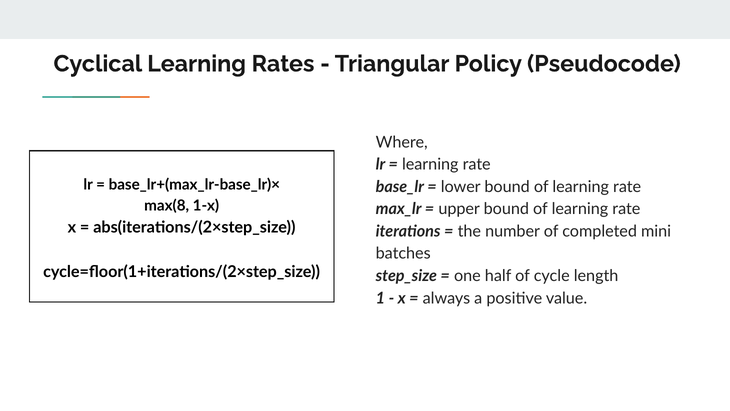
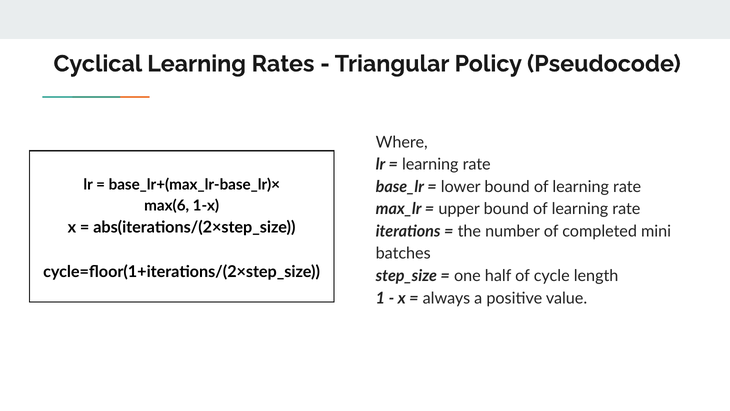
max(8: max(8 -> max(6
